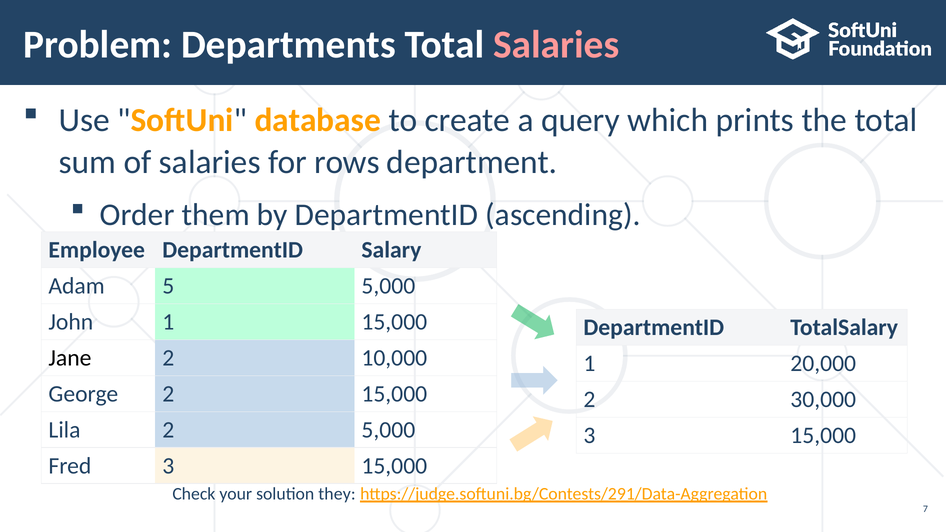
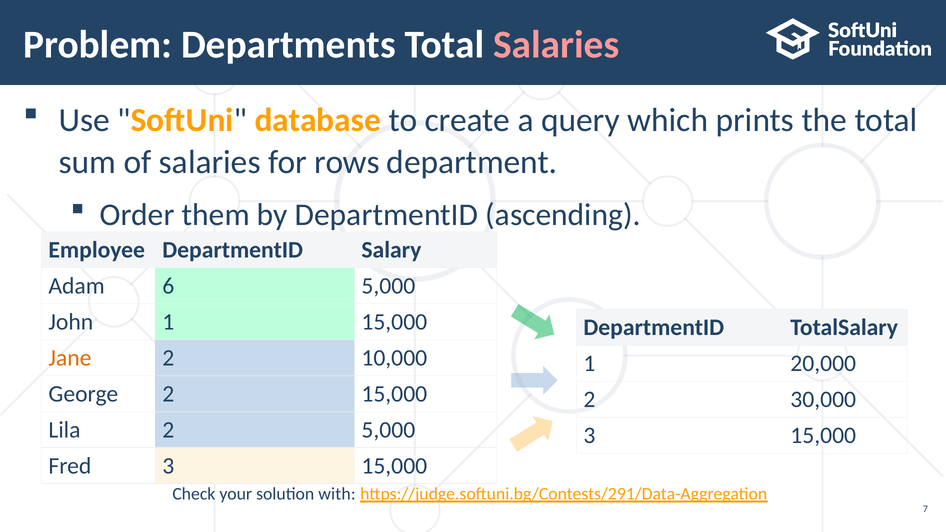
5: 5 -> 6
Jane colour: black -> orange
they: they -> with
